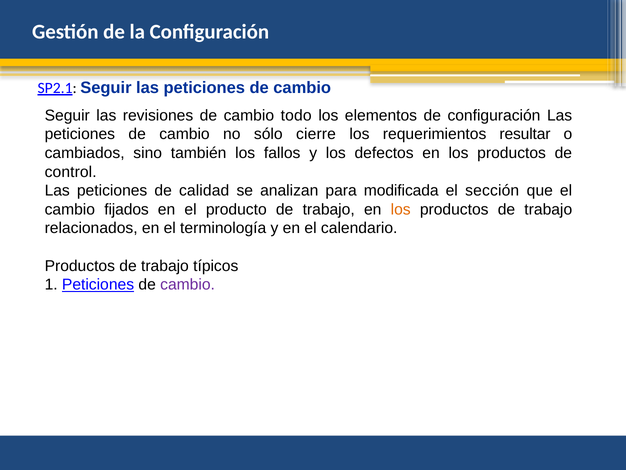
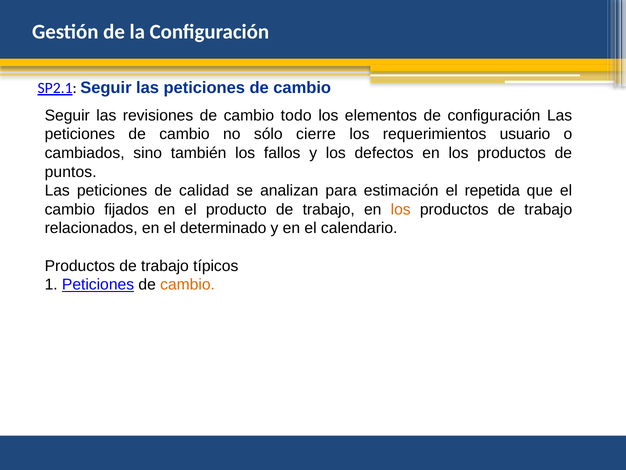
resultar: resultar -> usuario
control: control -> puntos
modificada: modificada -> estimación
sección: sección -> repetida
terminología: terminología -> determinado
cambio at (188, 284) colour: purple -> orange
